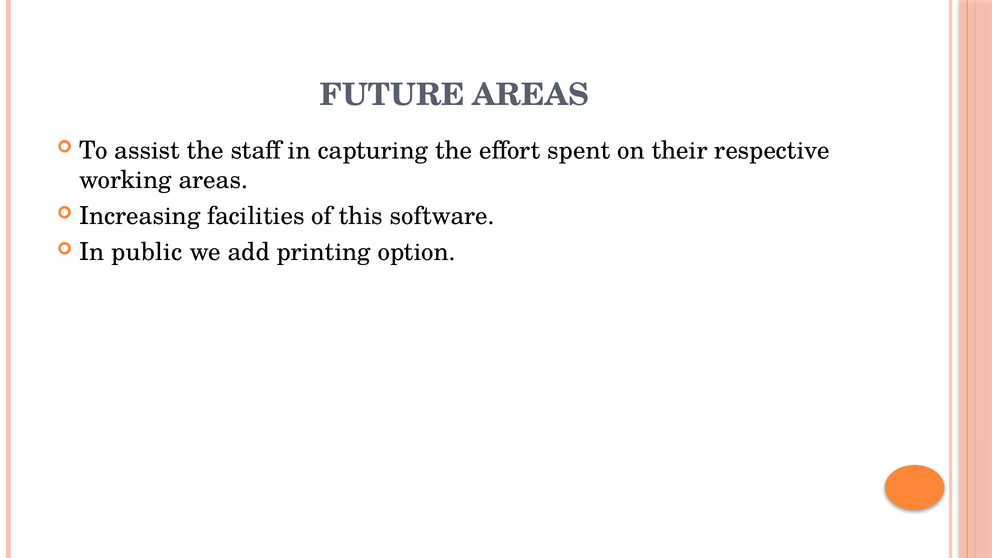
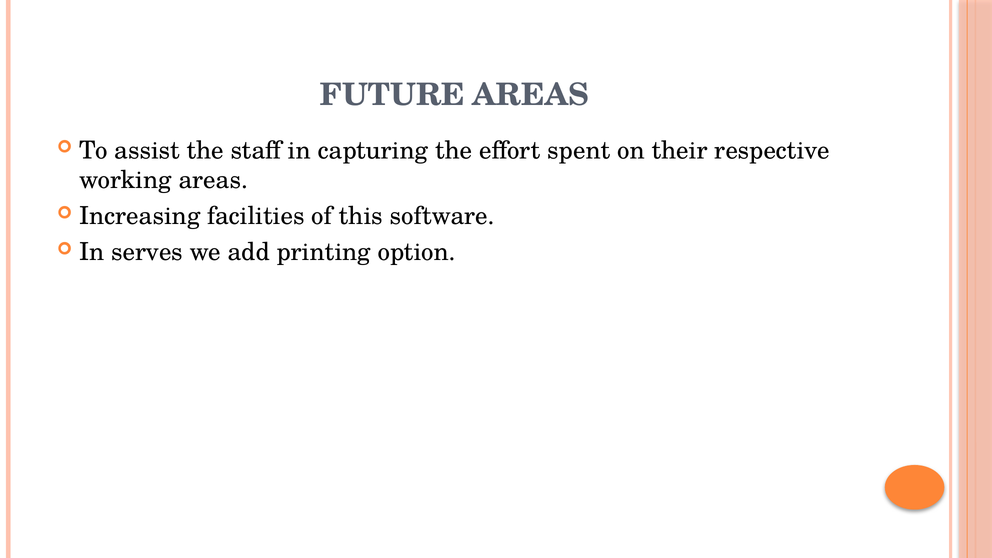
public: public -> serves
